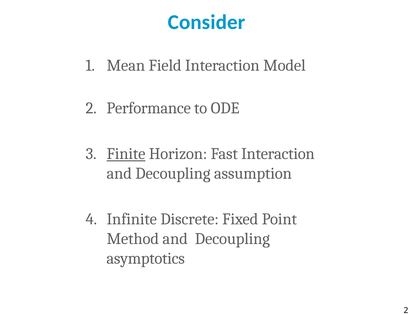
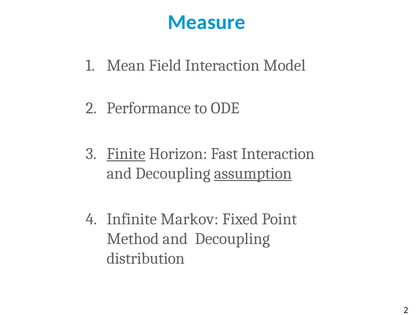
Consider: Consider -> Measure
assumption underline: none -> present
Discrete: Discrete -> Markov
asymptotics: asymptotics -> distribution
